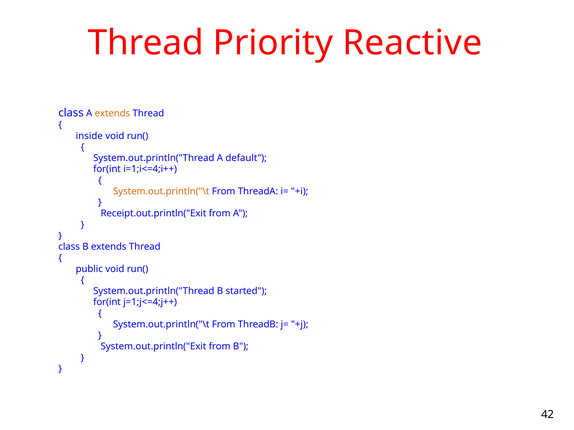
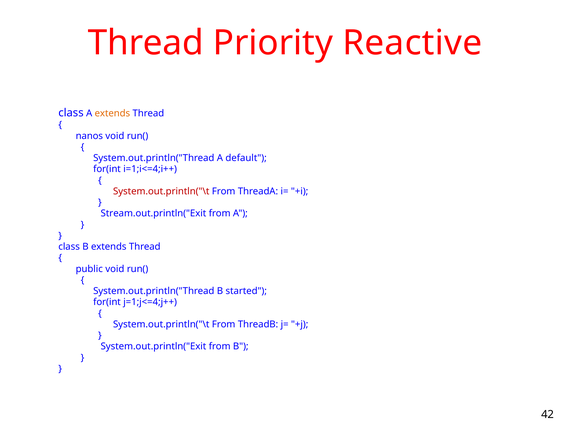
inside: inside -> nanos
System.out.println("\t at (161, 192) colour: orange -> red
Receipt.out.println("Exit: Receipt.out.println("Exit -> Stream.out.println("Exit
